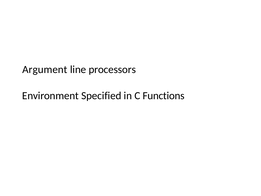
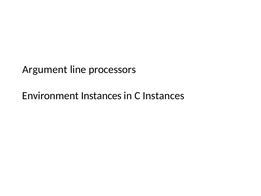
Environment Specified: Specified -> Instances
C Functions: Functions -> Instances
